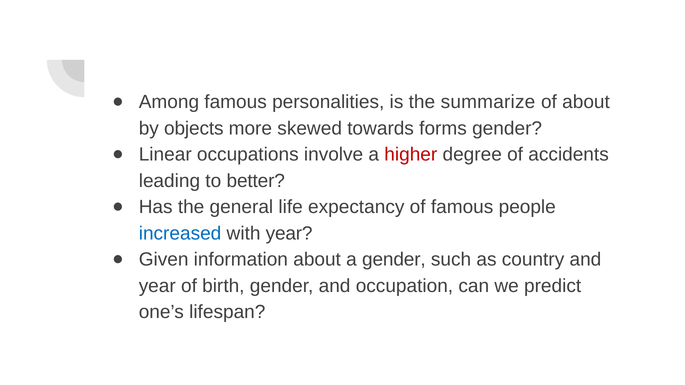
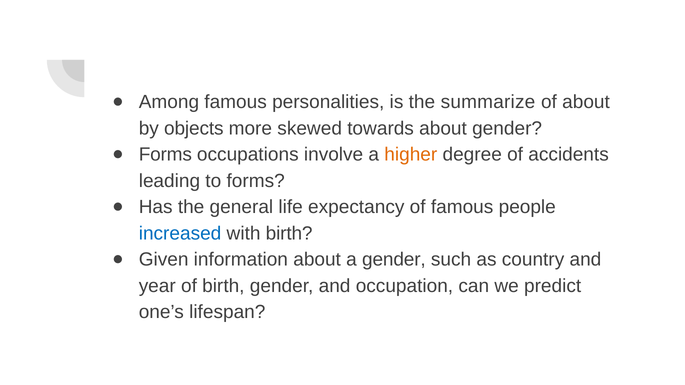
towards forms: forms -> about
Linear at (165, 155): Linear -> Forms
higher colour: red -> orange
to better: better -> forms
with year: year -> birth
